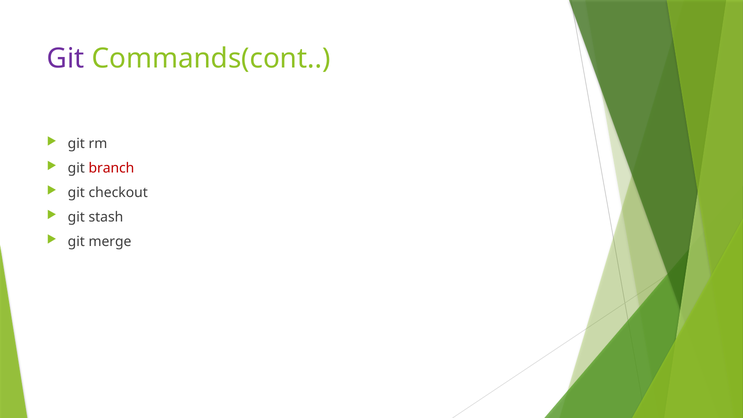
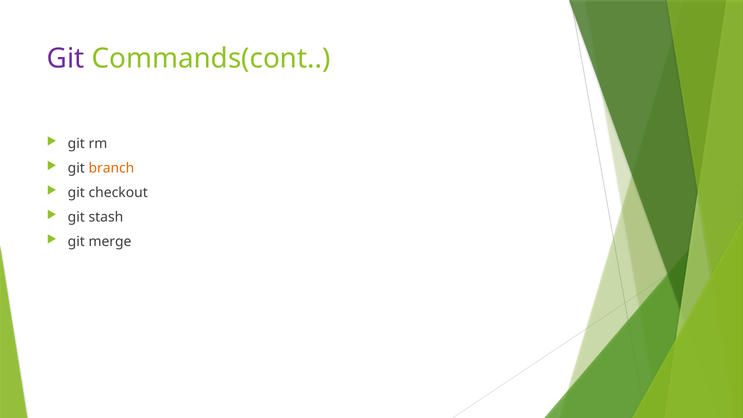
branch colour: red -> orange
